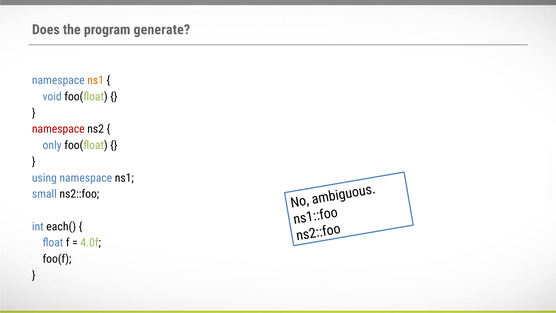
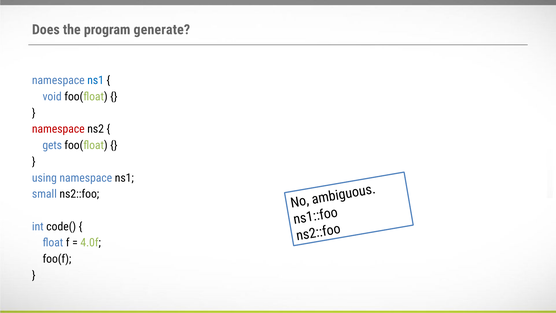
ns1 at (96, 80) colour: orange -> blue
only: only -> gets
each(: each( -> code(
